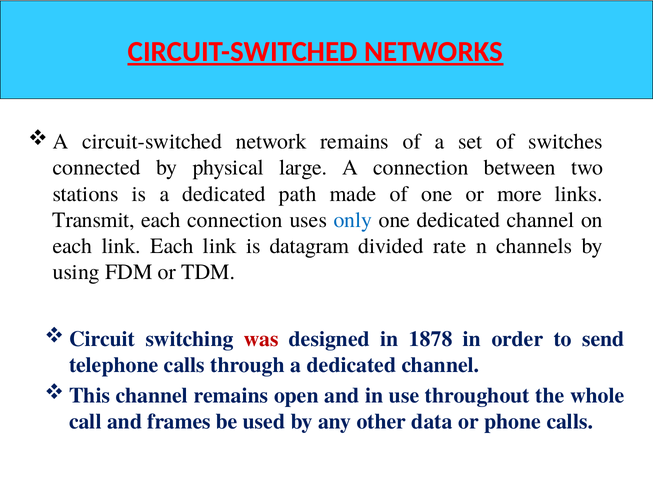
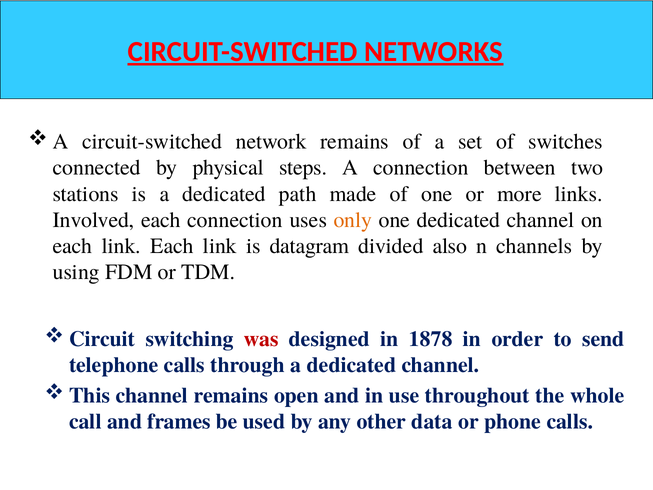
large: large -> steps
Transmit: Transmit -> Involved
only colour: blue -> orange
rate: rate -> also
